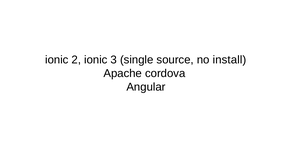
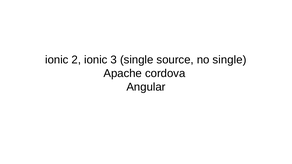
no install: install -> single
